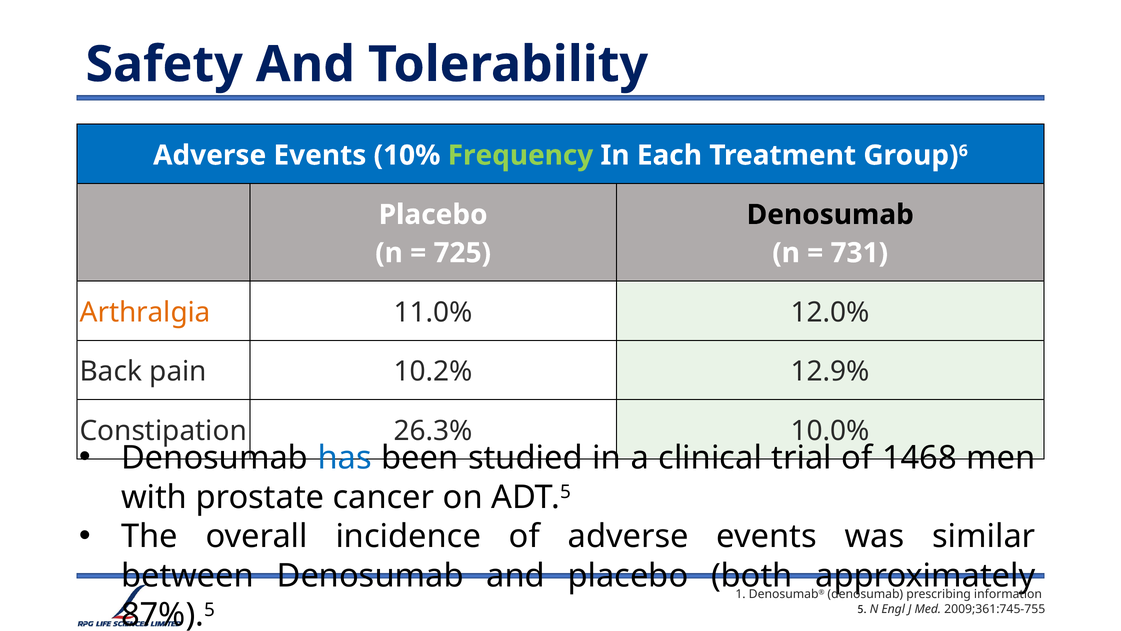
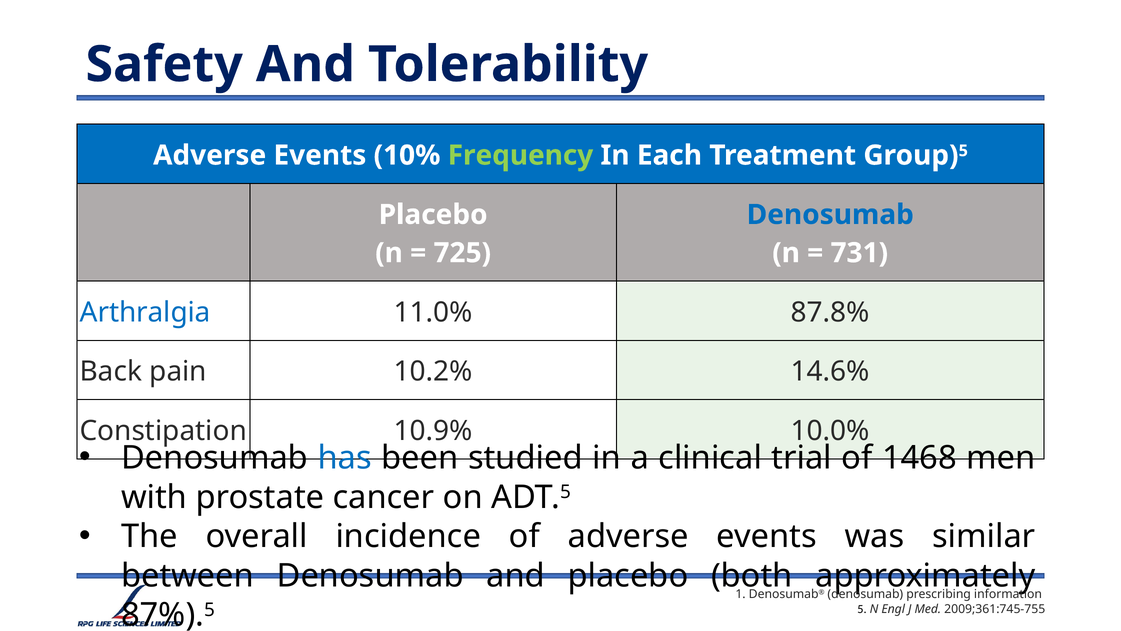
6 at (963, 151): 6 -> 5
Denosumab at (830, 215) colour: black -> blue
Arthralgia colour: orange -> blue
12.0%: 12.0% -> 87.8%
12.9%: 12.9% -> 14.6%
26.3%: 26.3% -> 10.9%
